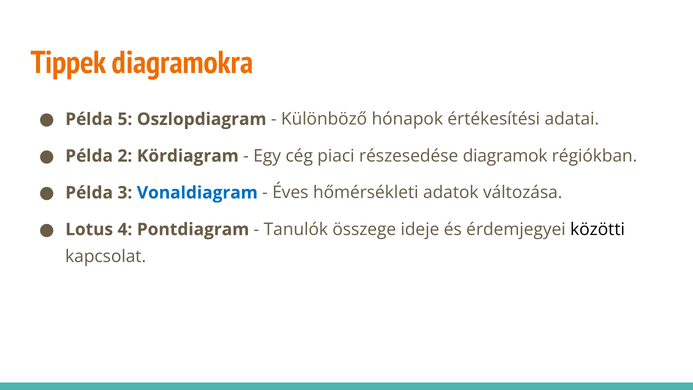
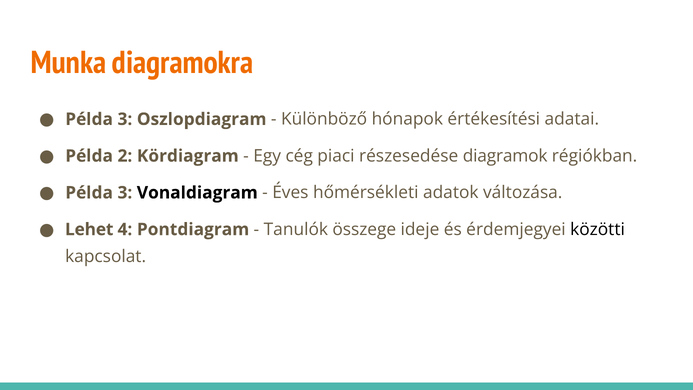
Tippek: Tippek -> Munka
5 at (125, 119): 5 -> 3
Vonaldiagram colour: blue -> black
Lotus: Lotus -> Lehet
